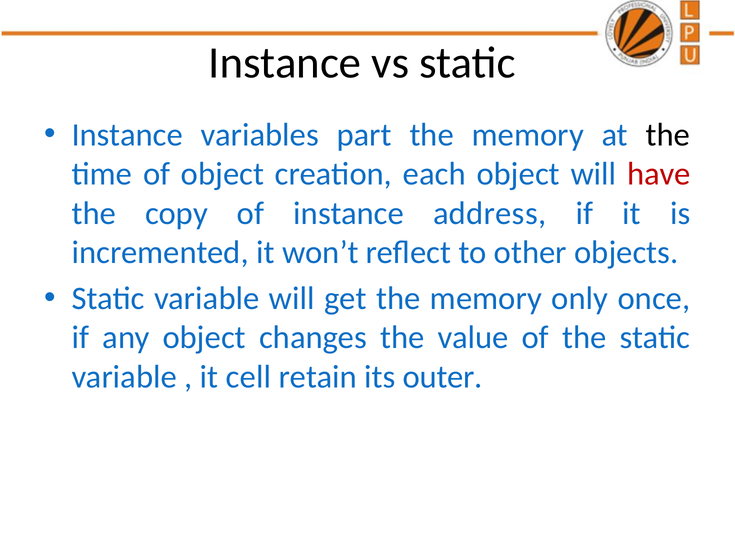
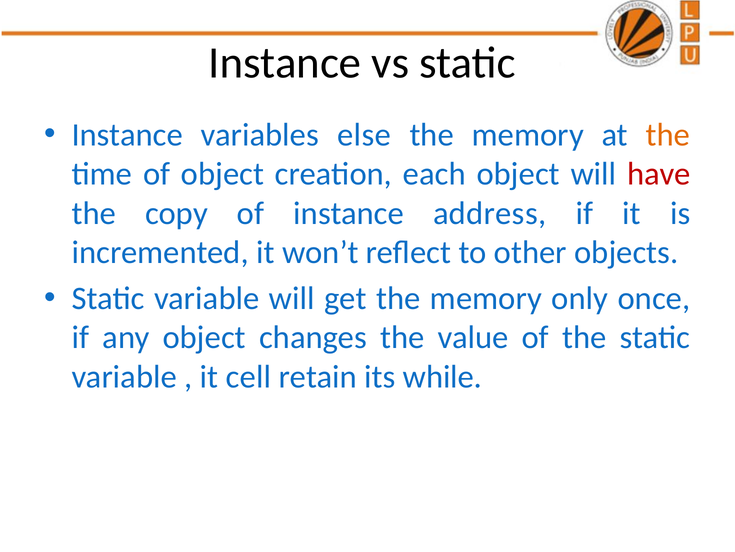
part: part -> else
the at (668, 135) colour: black -> orange
outer: outer -> while
